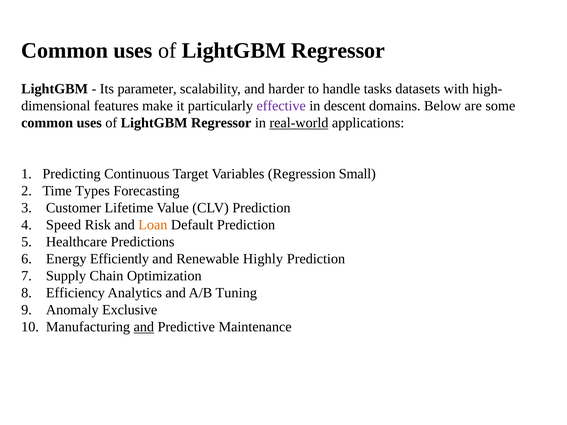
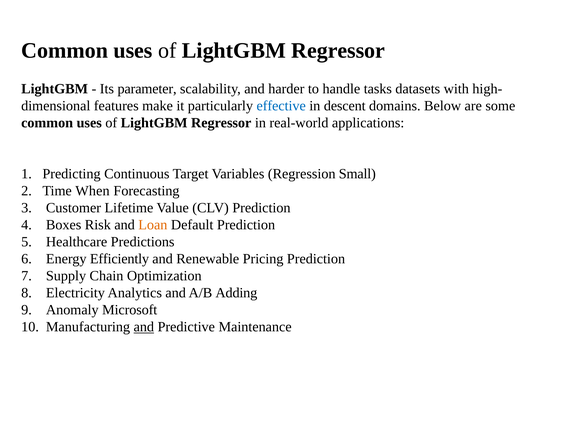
effective colour: purple -> blue
real-world underline: present -> none
Types: Types -> When
Speed: Speed -> Boxes
Highly: Highly -> Pricing
Efficiency: Efficiency -> Electricity
Tuning: Tuning -> Adding
Exclusive: Exclusive -> Microsoft
